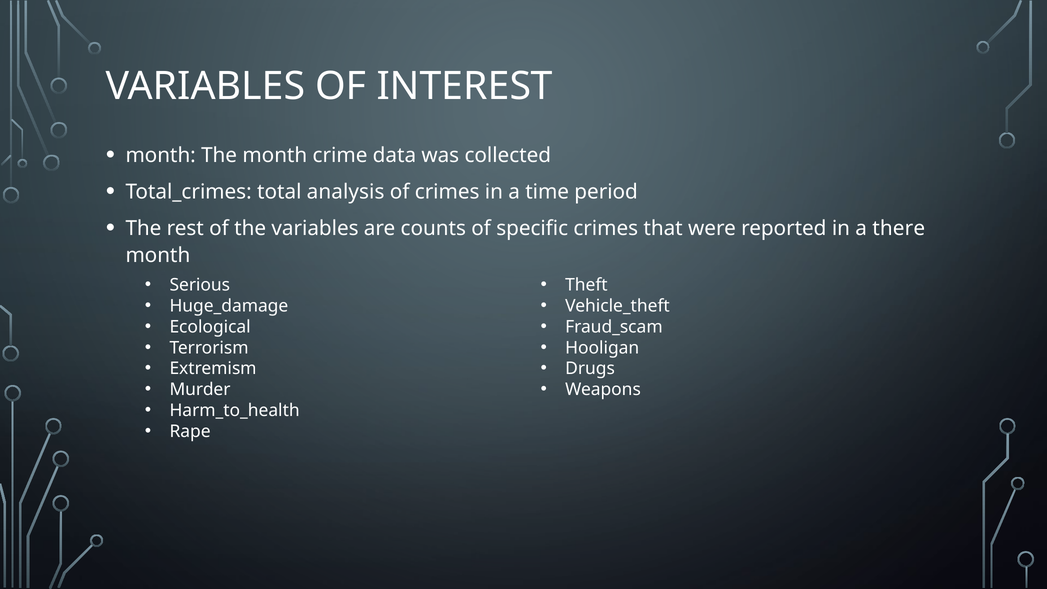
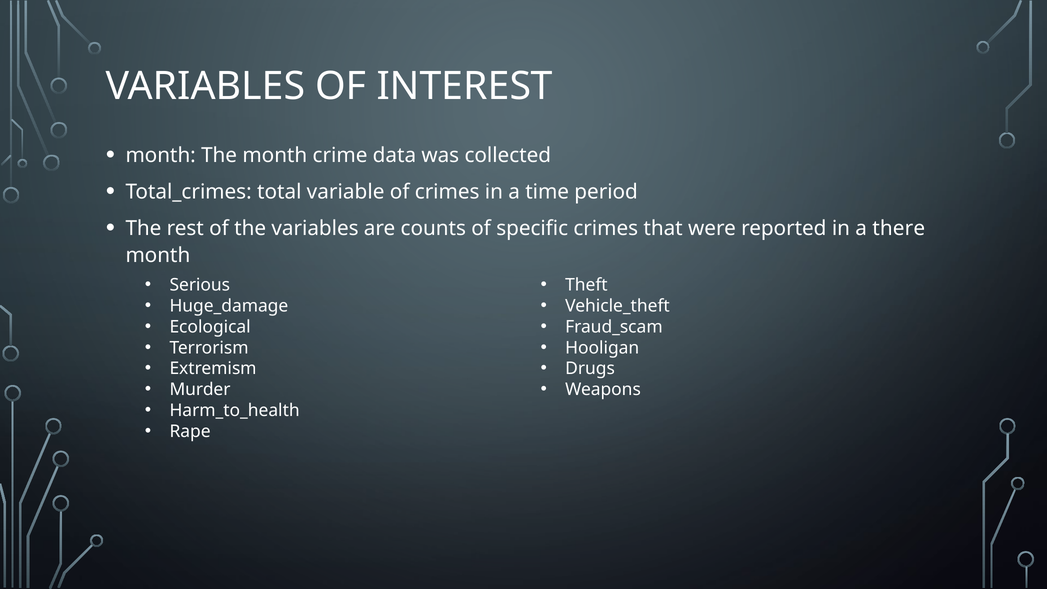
analysis: analysis -> variable
